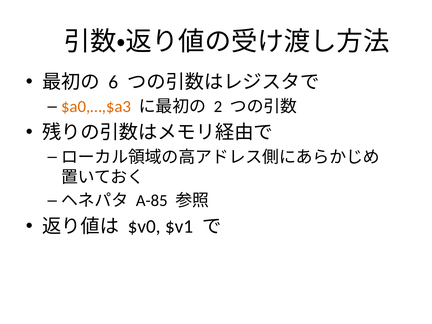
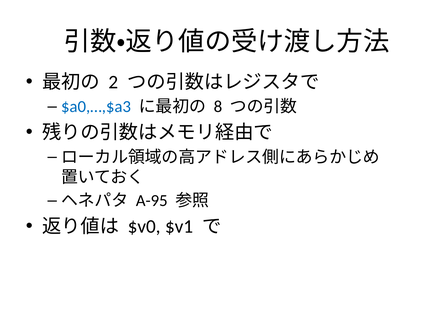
6: 6 -> 2
$a0,…,$a3 colour: orange -> blue
2: 2 -> 8
A-85: A-85 -> A-95
